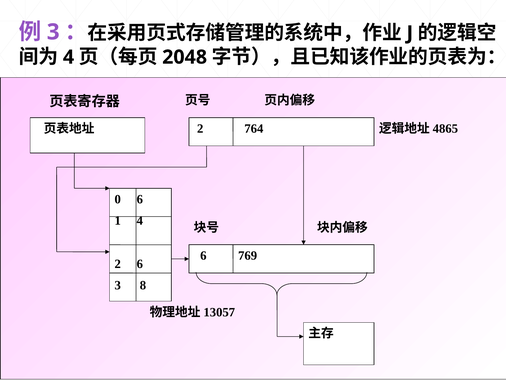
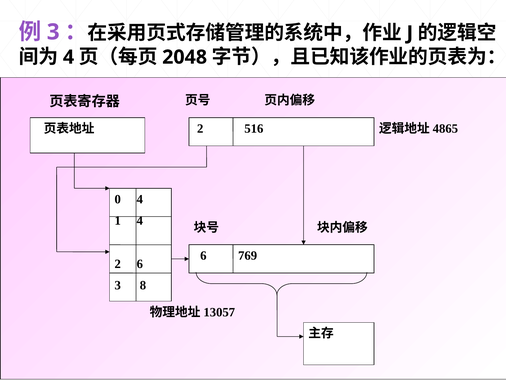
764: 764 -> 516
0 6: 6 -> 4
